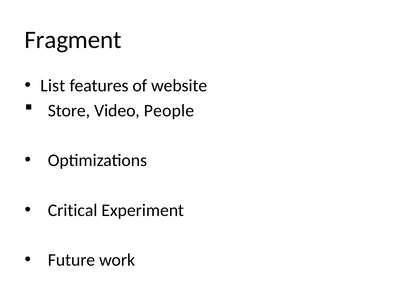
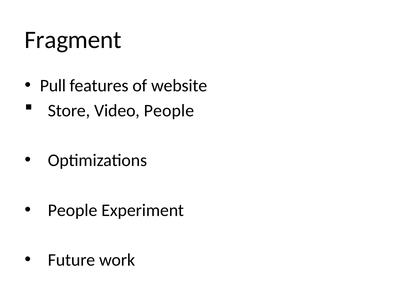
List: List -> Pull
Critical at (73, 210): Critical -> People
